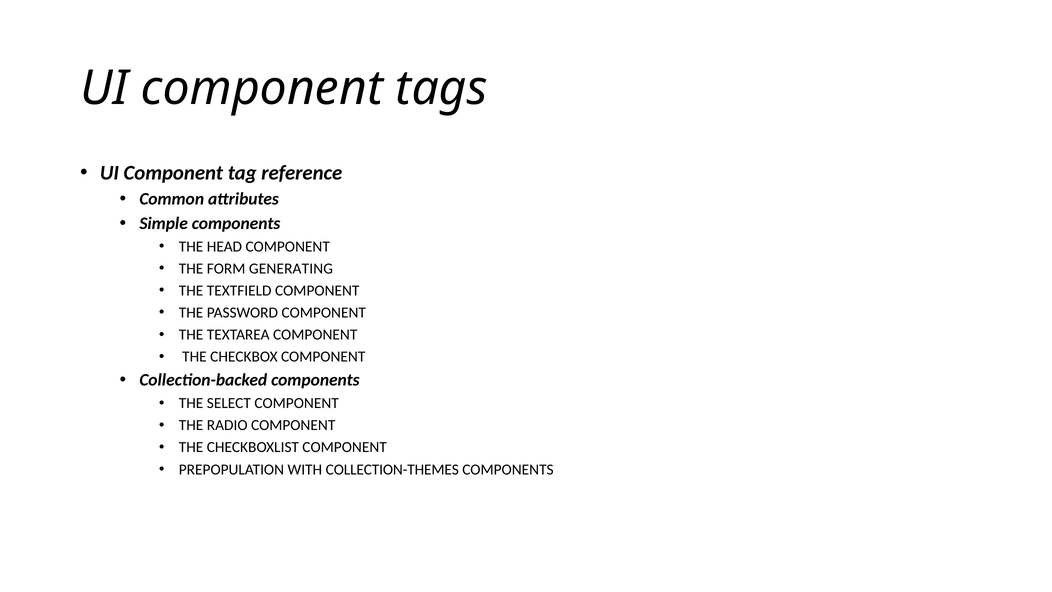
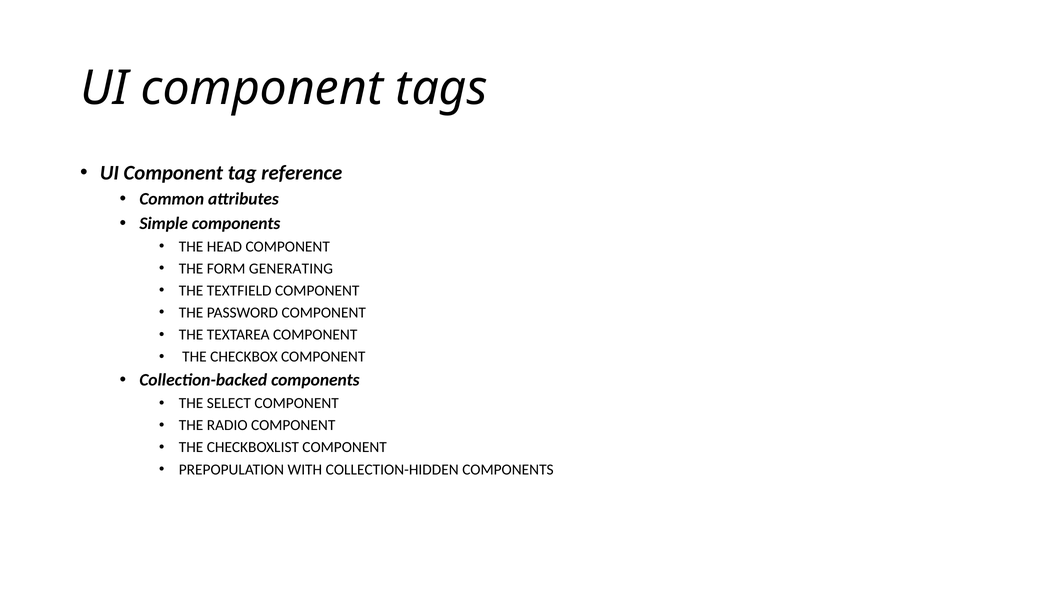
COLLECTION-THEMES: COLLECTION-THEMES -> COLLECTION-HIDDEN
